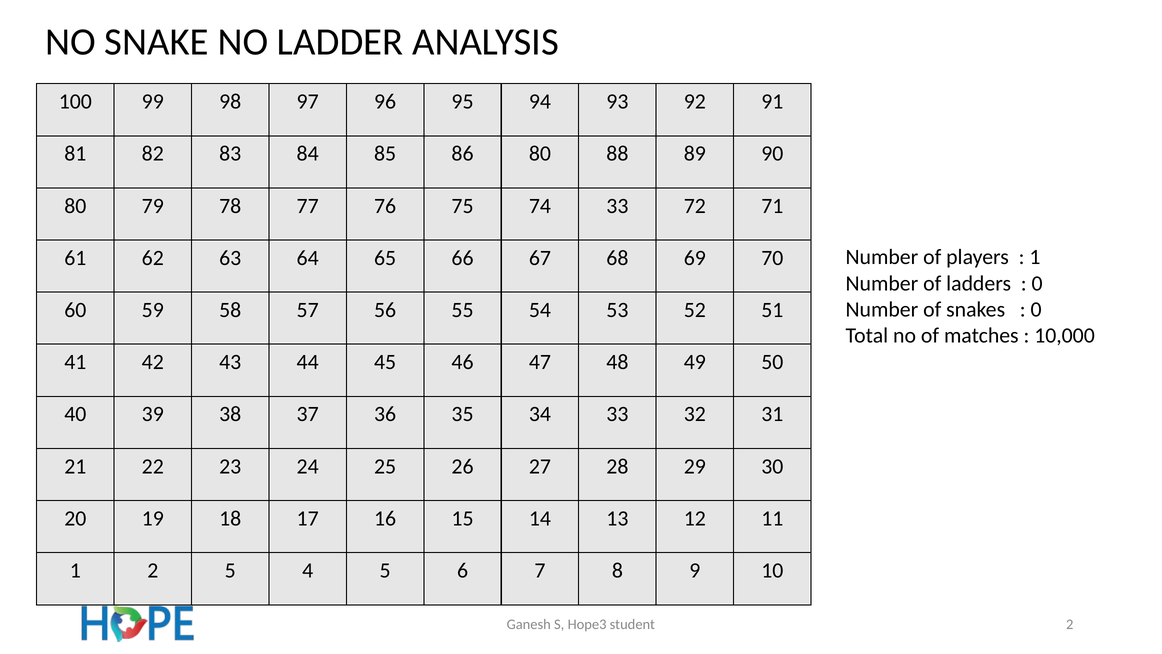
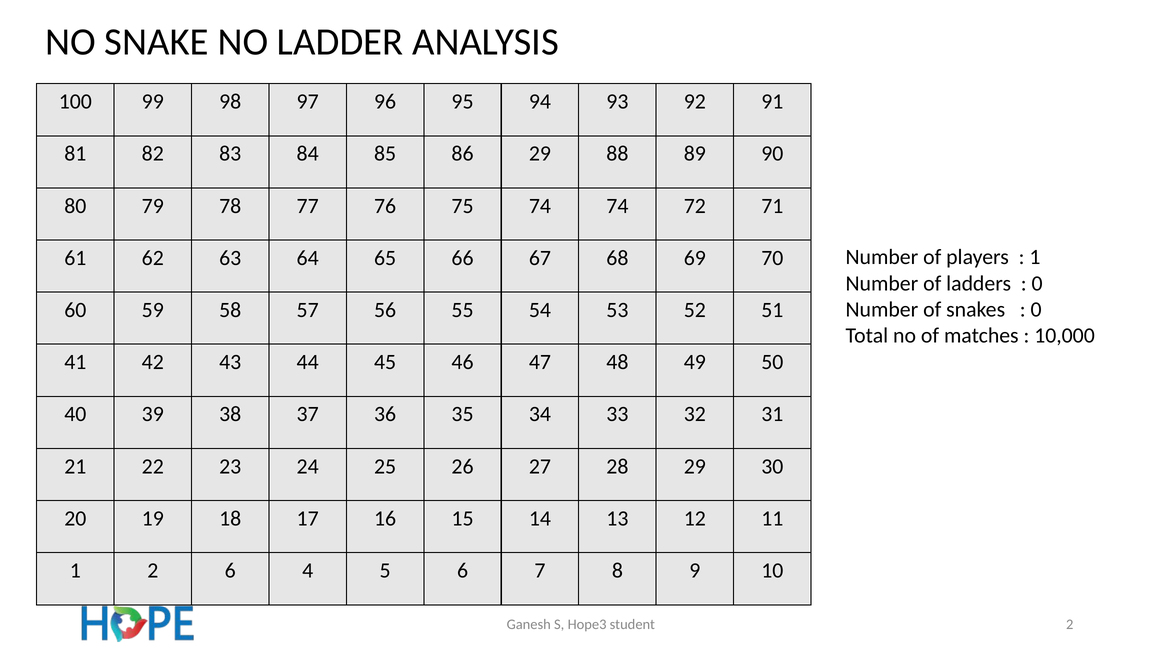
86 80: 80 -> 29
74 33: 33 -> 74
2 5: 5 -> 6
